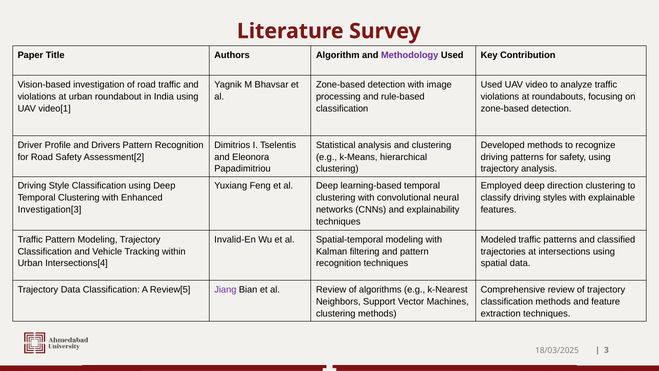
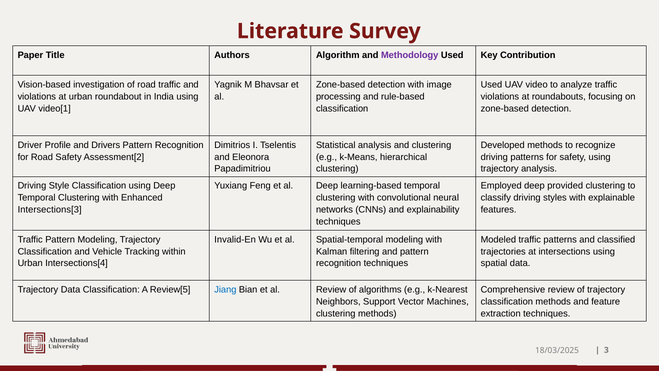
direction: direction -> provided
Investigation[3: Investigation[3 -> Intersections[3
Jiang colour: purple -> blue
